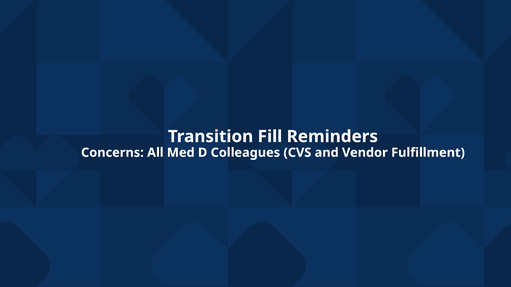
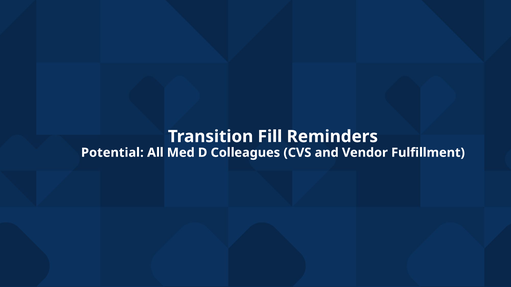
Concerns: Concerns -> Potential
